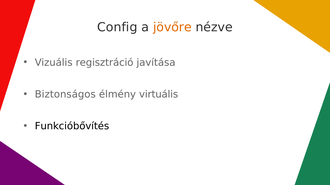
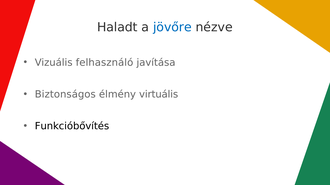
Config: Config -> Haladt
jövőre colour: orange -> blue
regisztráció: regisztráció -> felhasználó
